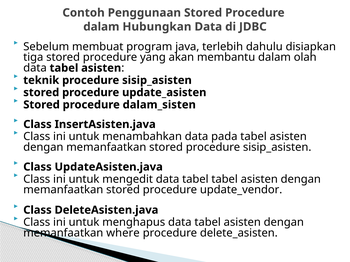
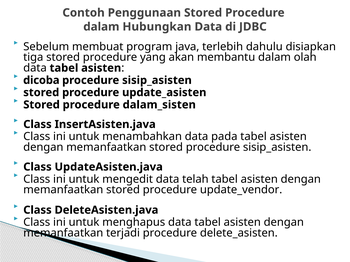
teknik: teknik -> dicoba
mengedit data tabel: tabel -> telah
where: where -> terjadi
